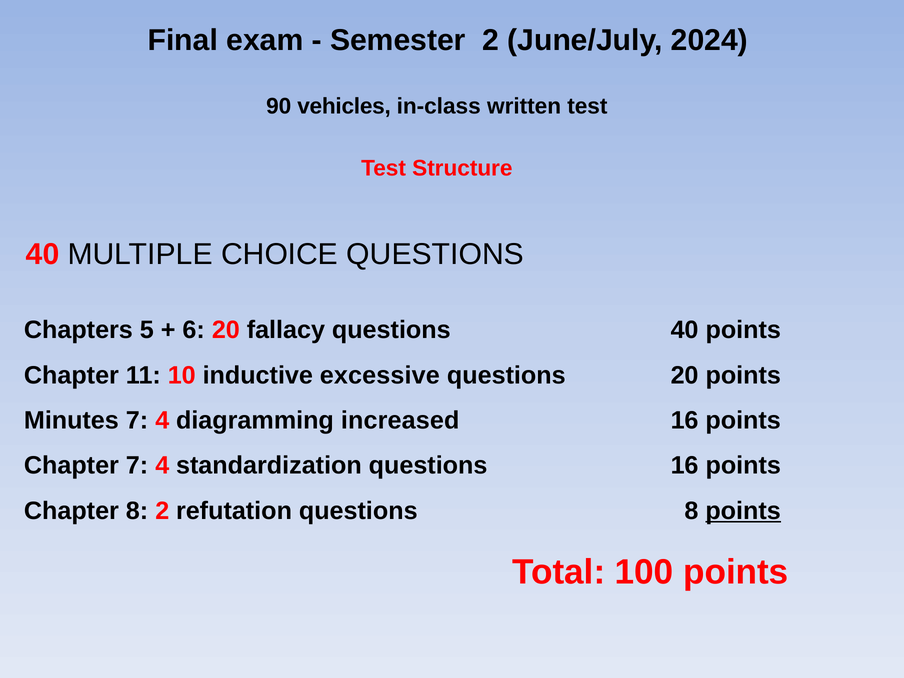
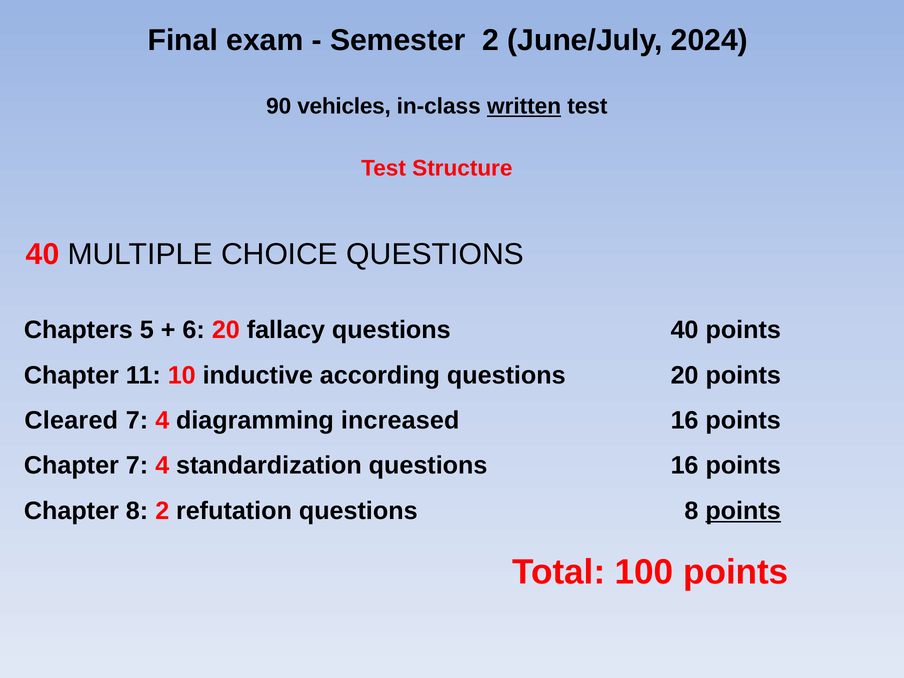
written underline: none -> present
excessive: excessive -> according
Minutes: Minutes -> Cleared
